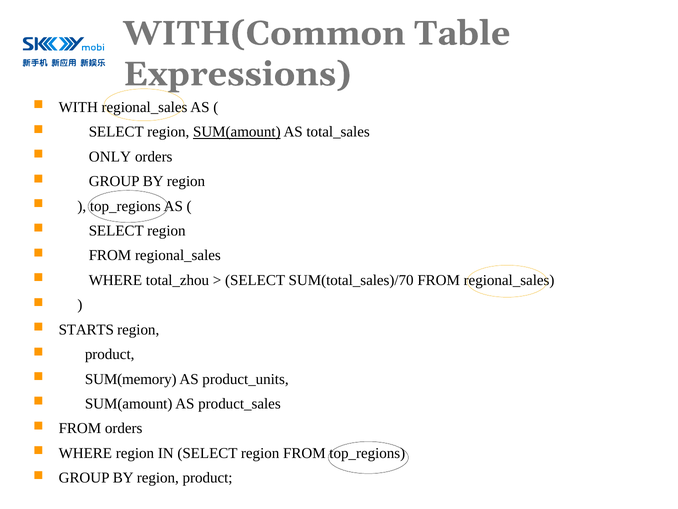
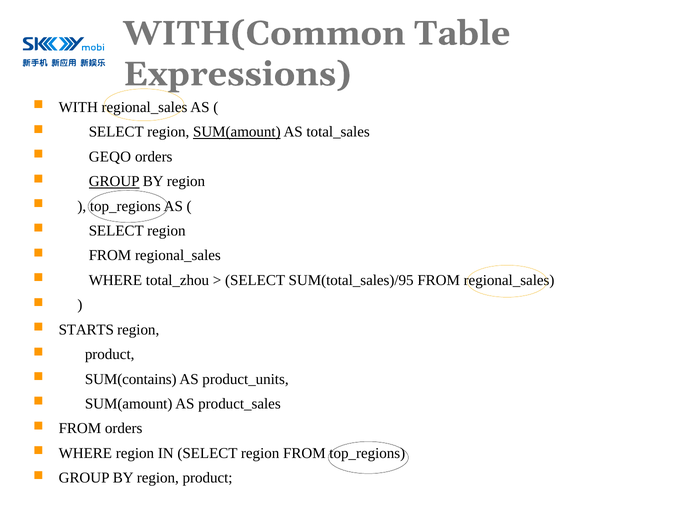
ONLY: ONLY -> GEQO
GROUP at (114, 181) underline: none -> present
SUM(total_sales)/70: SUM(total_sales)/70 -> SUM(total_sales)/95
SUM(memory: SUM(memory -> SUM(contains
